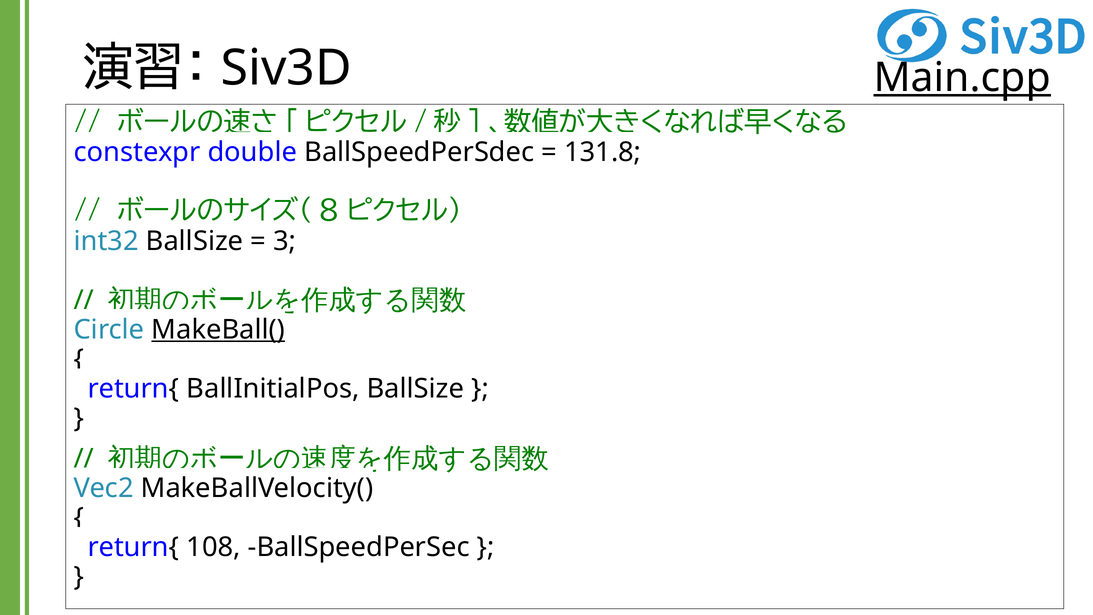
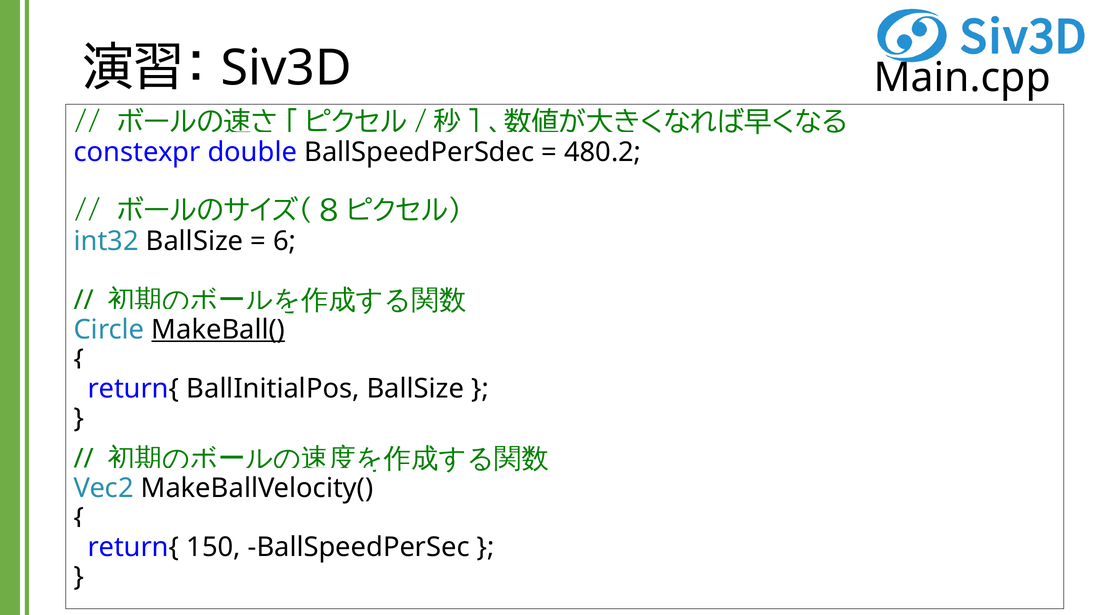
Main.cpp underline: present -> none
131.8: 131.8 -> 480.2
3: 3 -> 6
108: 108 -> 150
